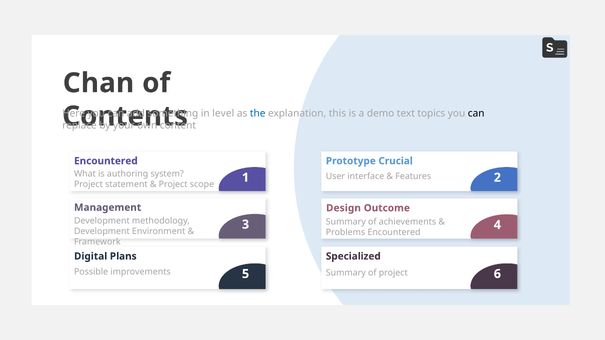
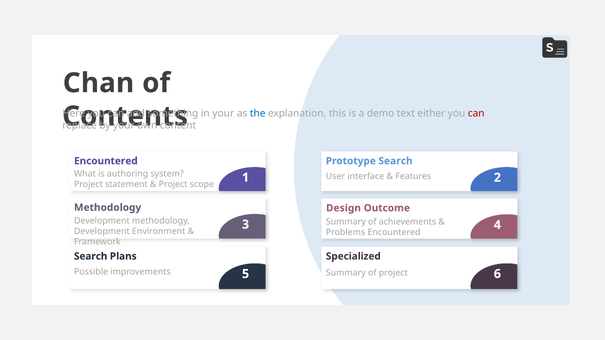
in level: level -> your
topics: topics -> either
can at (476, 113) colour: black -> red
Prototype Crucial: Crucial -> Search
Management at (108, 208): Management -> Methodology
Digital at (91, 256): Digital -> Search
